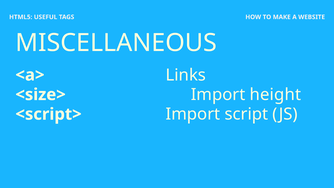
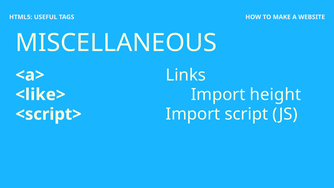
<size>: <size> -> <like>
